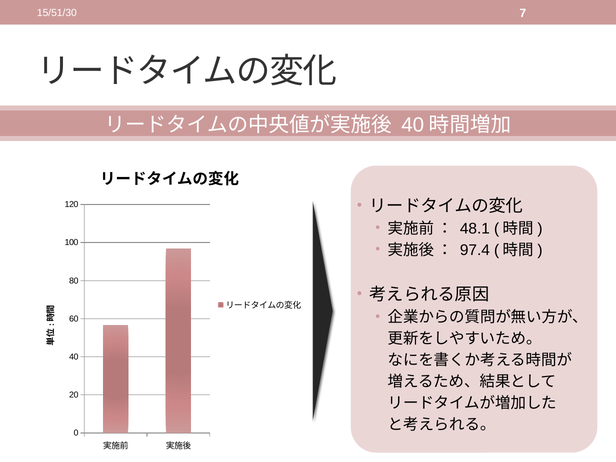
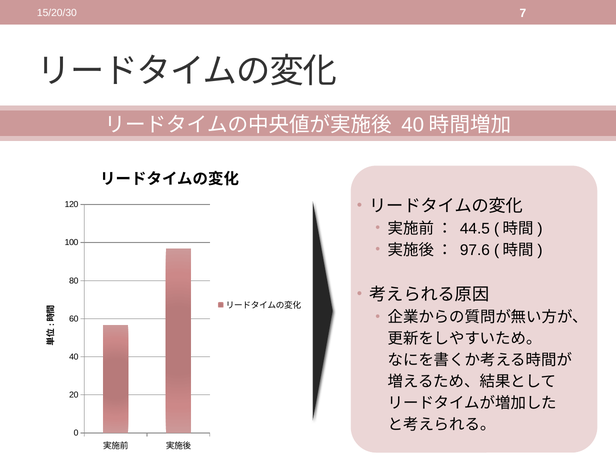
15/51/30: 15/51/30 -> 15/20/30
48.1: 48.1 -> 44.5
97.4: 97.4 -> 97.6
